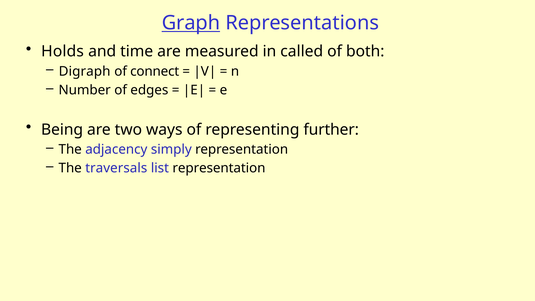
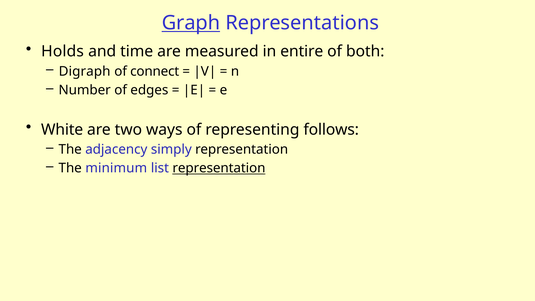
called: called -> entire
Being: Being -> White
further: further -> follows
traversals: traversals -> minimum
representation at (219, 168) underline: none -> present
